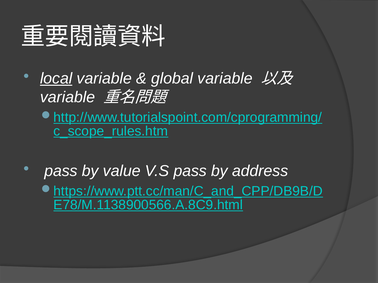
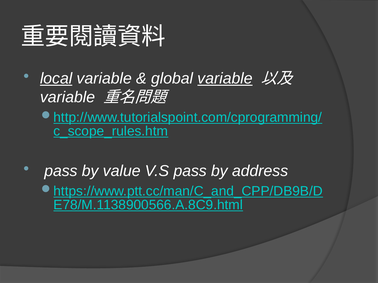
variable at (225, 79) underline: none -> present
